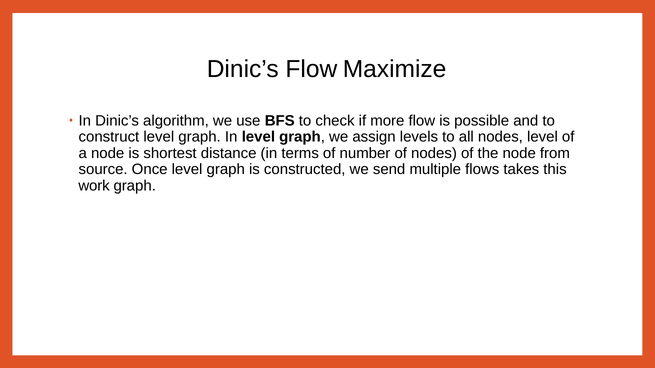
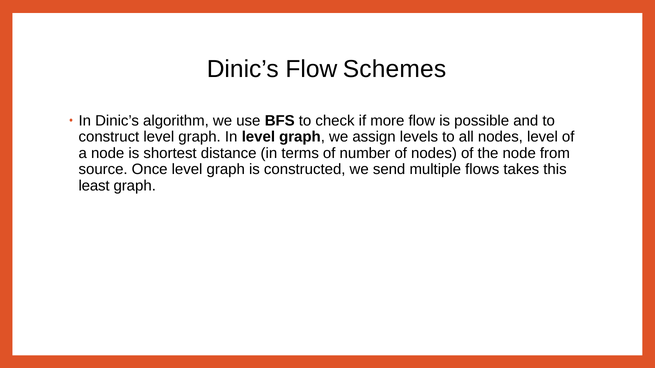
Maximize: Maximize -> Schemes
work: work -> least
